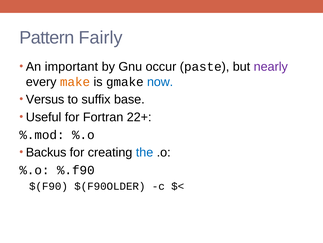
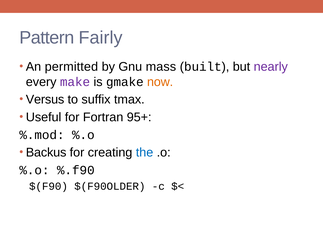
important: important -> permitted
occur: occur -> mass
paste: paste -> built
make colour: orange -> purple
now colour: blue -> orange
base: base -> tmax
22+: 22+ -> 95+
